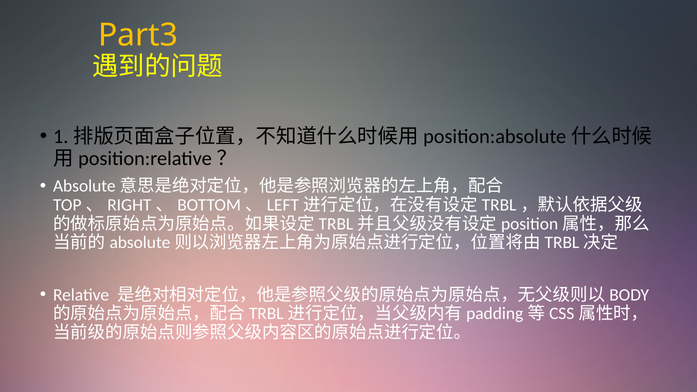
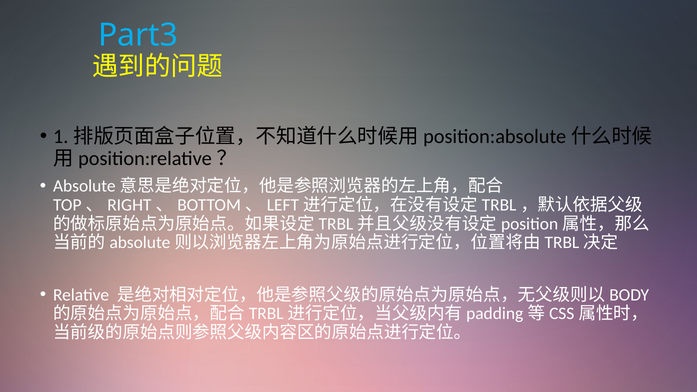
Part3 colour: yellow -> light blue
